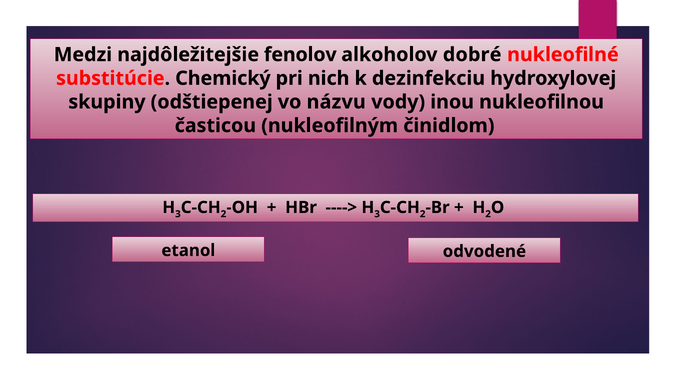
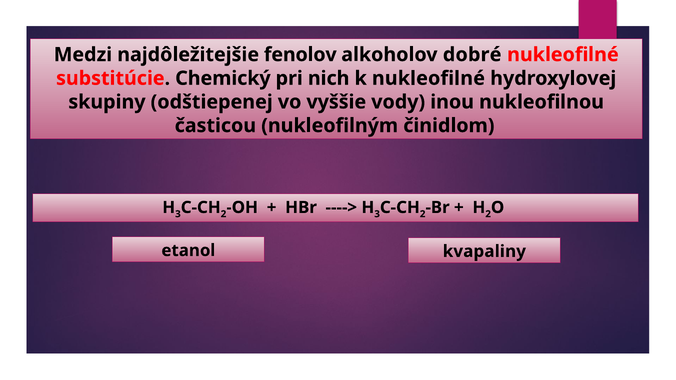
k dezinfekciu: dezinfekciu -> nukleofilné
názvu: názvu -> vyššie
odvodené: odvodené -> kvapaliny
